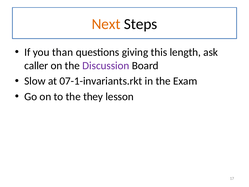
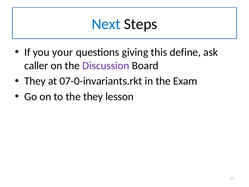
Next colour: orange -> blue
than: than -> your
length: length -> define
Slow at (35, 81): Slow -> They
07-1-invariants.rkt: 07-1-invariants.rkt -> 07-0-invariants.rkt
